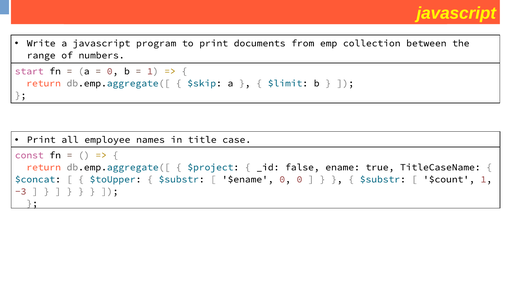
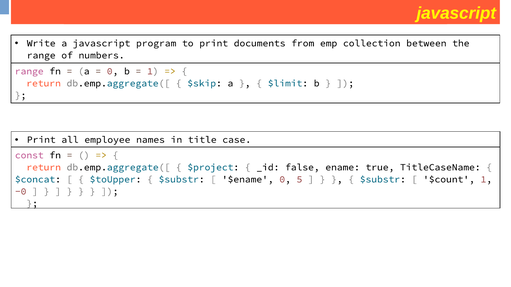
start at (29, 71): start -> range
0 0: 0 -> 5
-3: -3 -> -0
